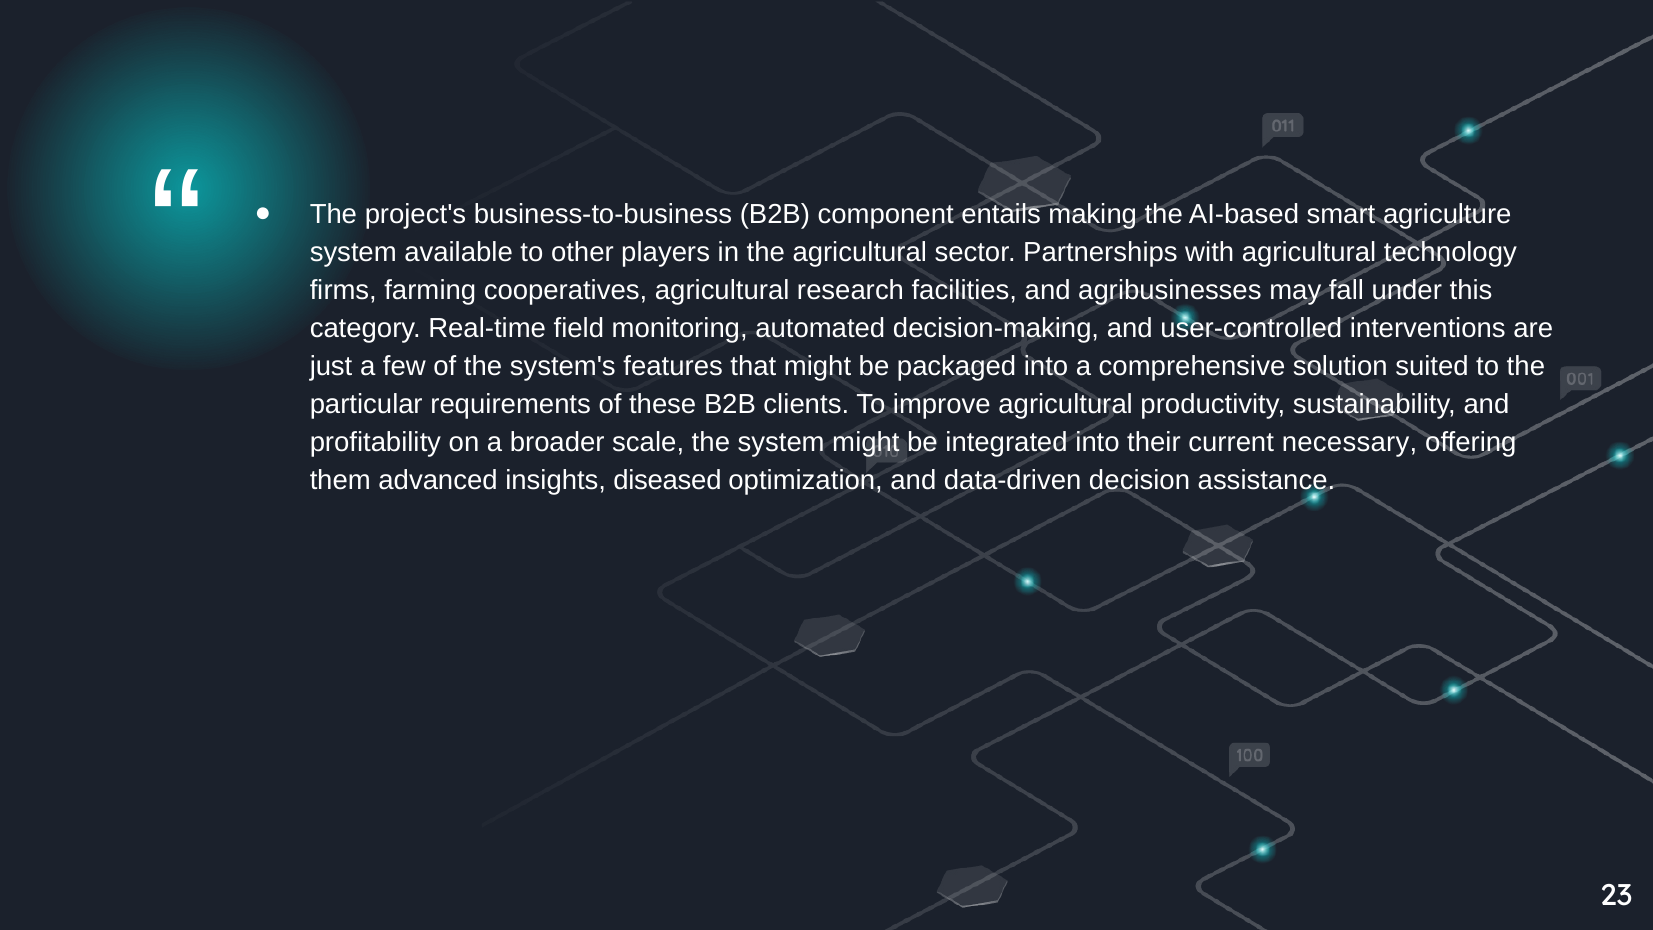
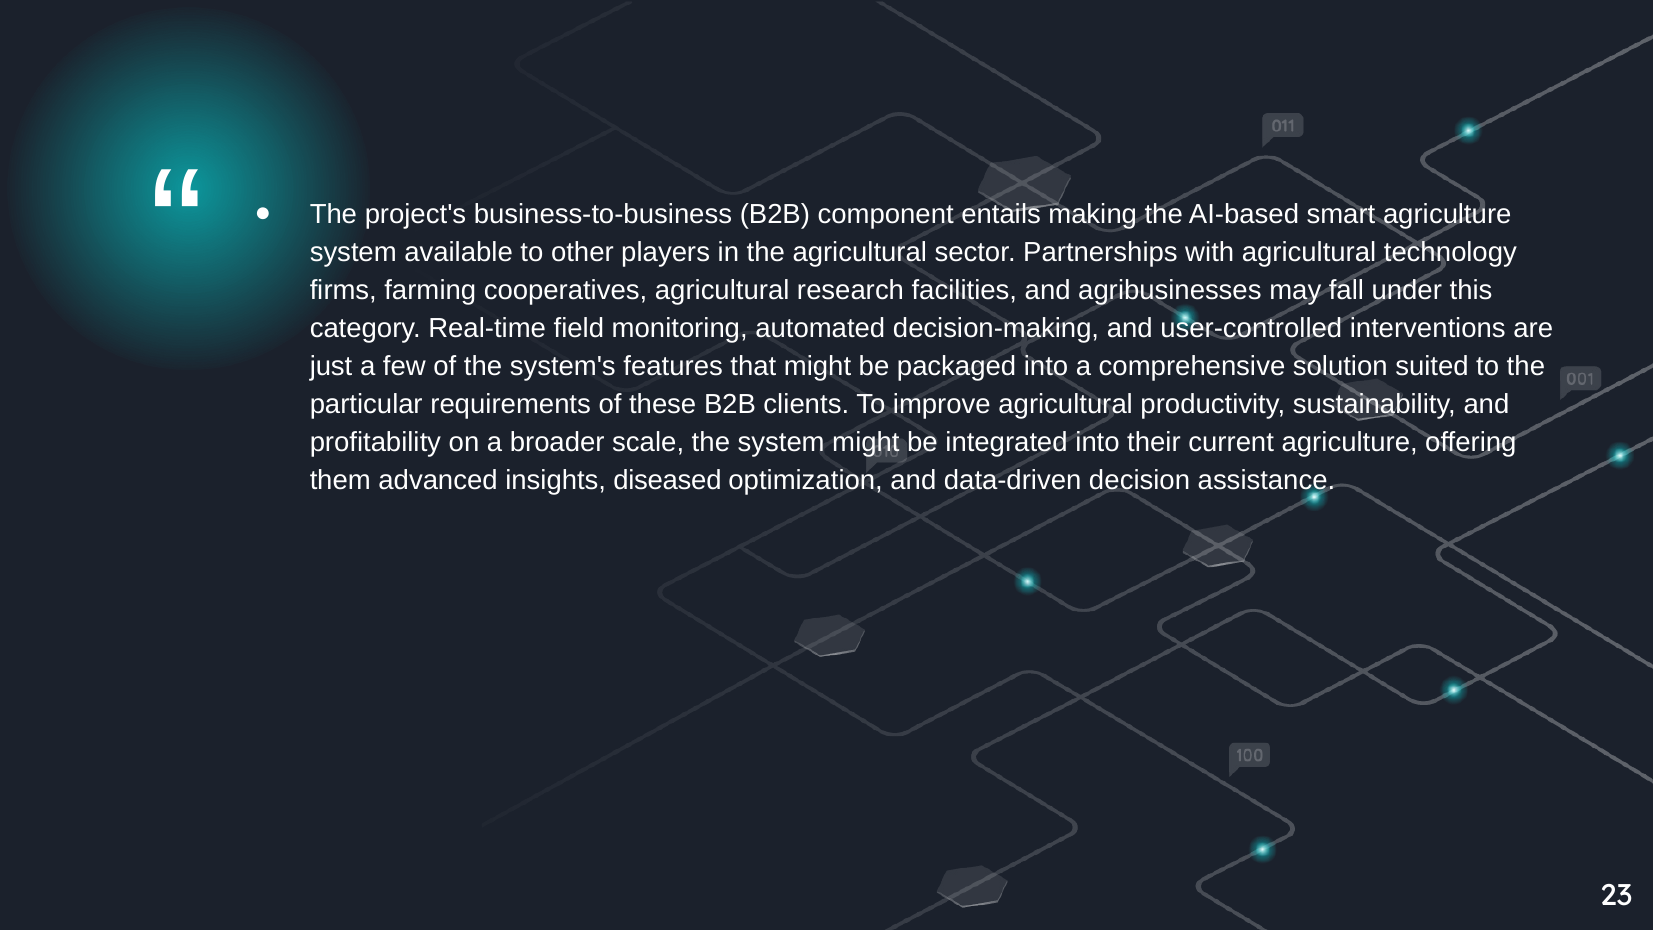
current necessary: necessary -> agriculture
